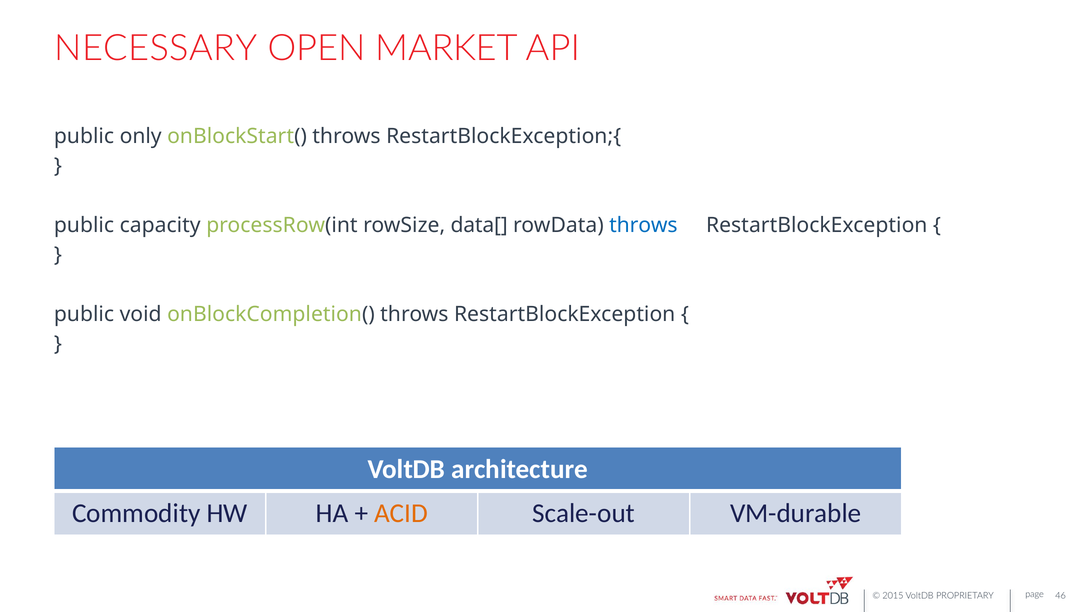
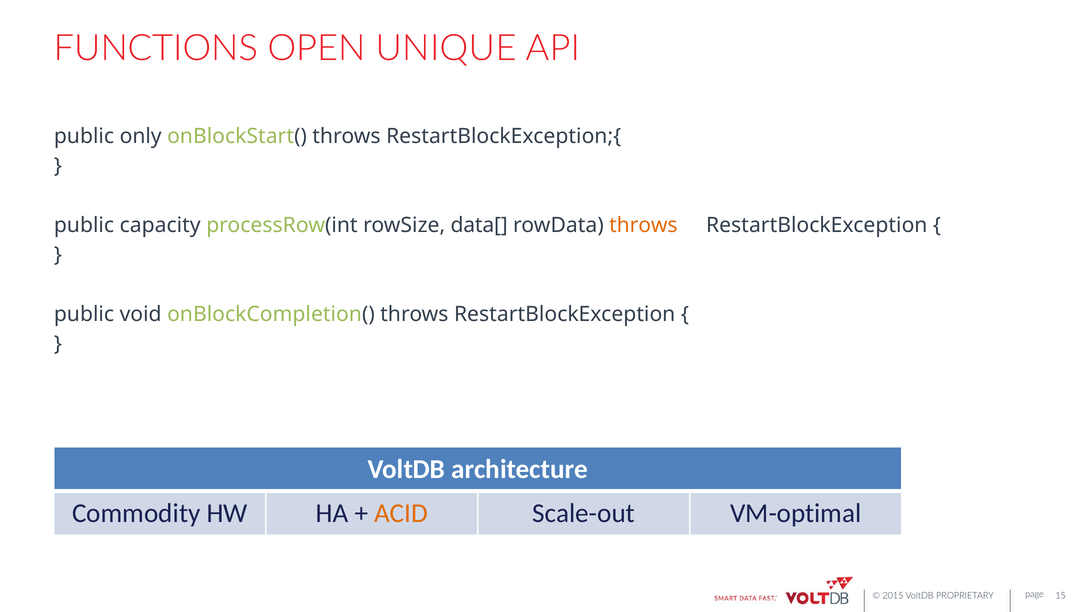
NECESSARY: NECESSARY -> FUNCTIONS
MARKET: MARKET -> UNIQUE
throws at (643, 225) colour: blue -> orange
VM-durable: VM-durable -> VM-optimal
46: 46 -> 15
